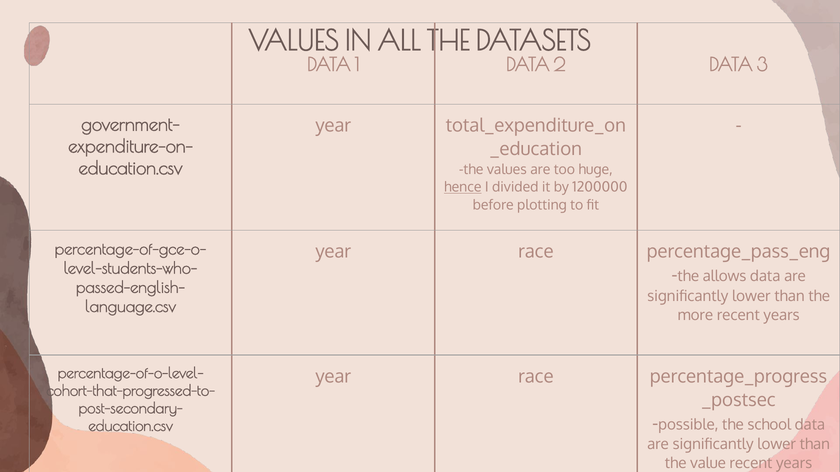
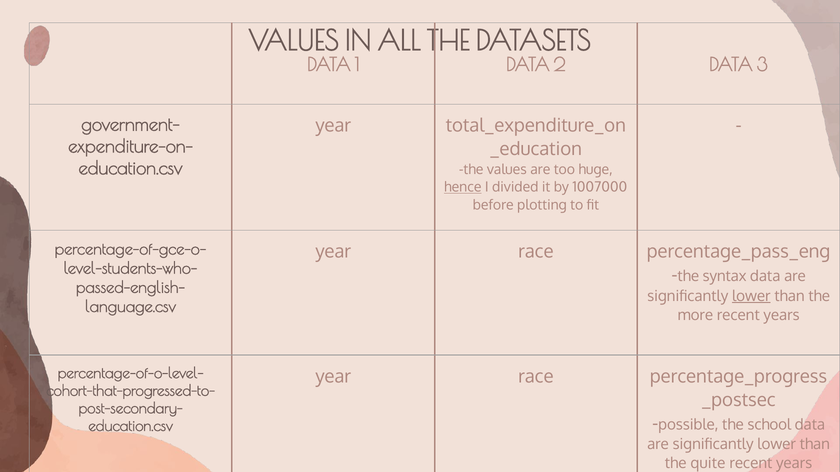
1200000: 1200000 -> 1007000
allows: allows -> syntax
lower at (751, 296) underline: none -> present
value: value -> quite
